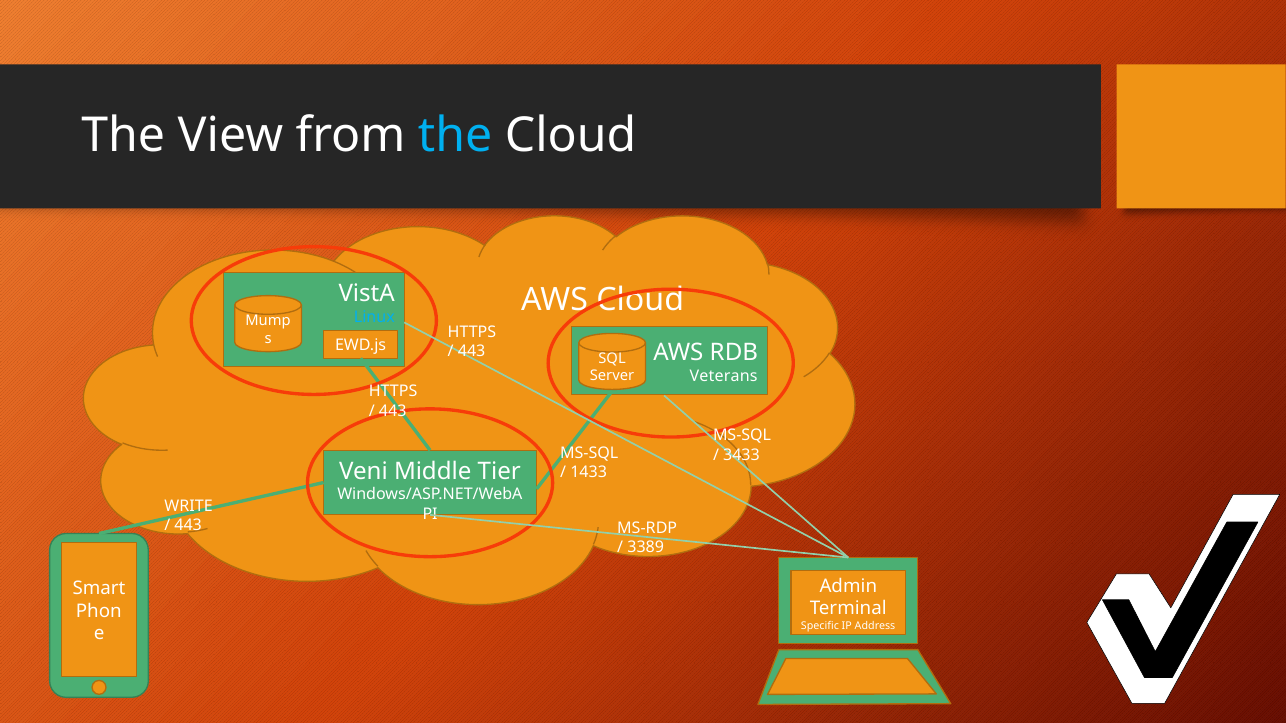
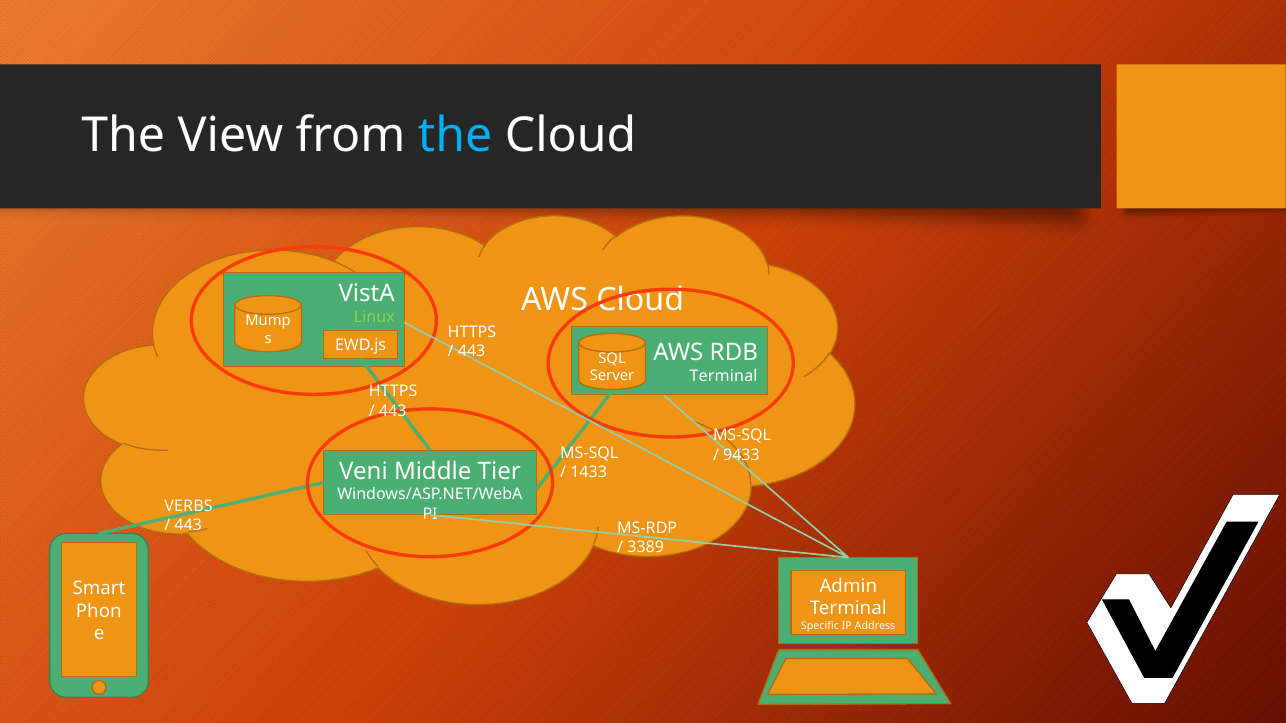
Linux colour: light blue -> light green
Veterans at (724, 376): Veterans -> Terminal
3433: 3433 -> 9433
WRITE: WRITE -> VERBS
